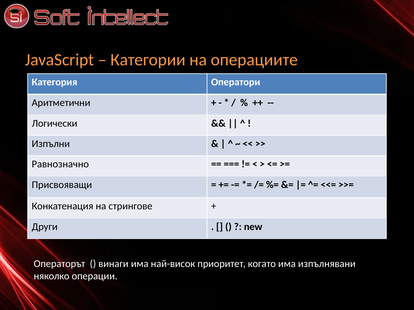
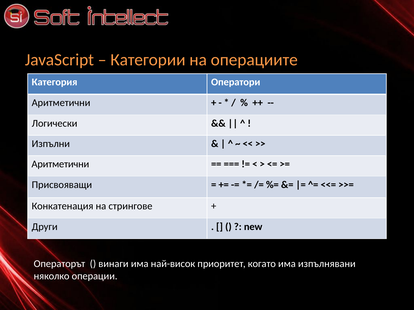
Равнозначно at (60, 164): Равнозначно -> Аритметични
